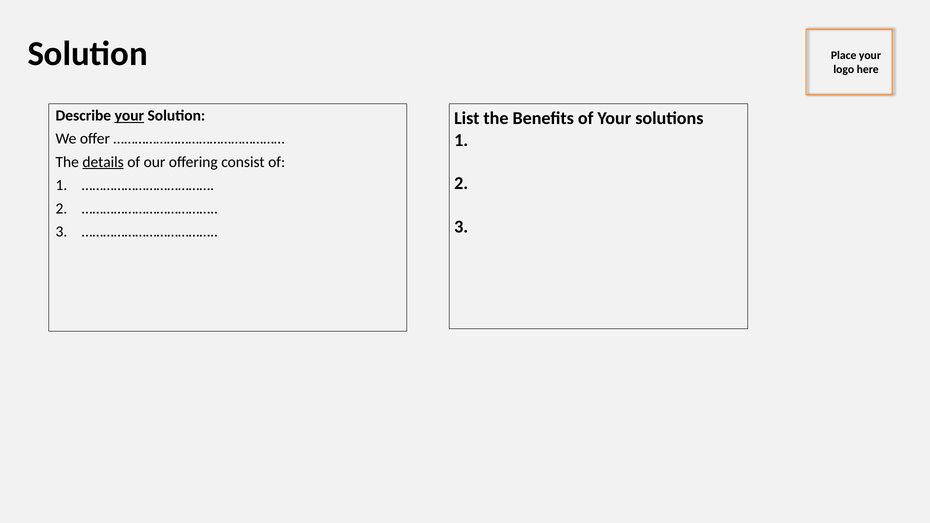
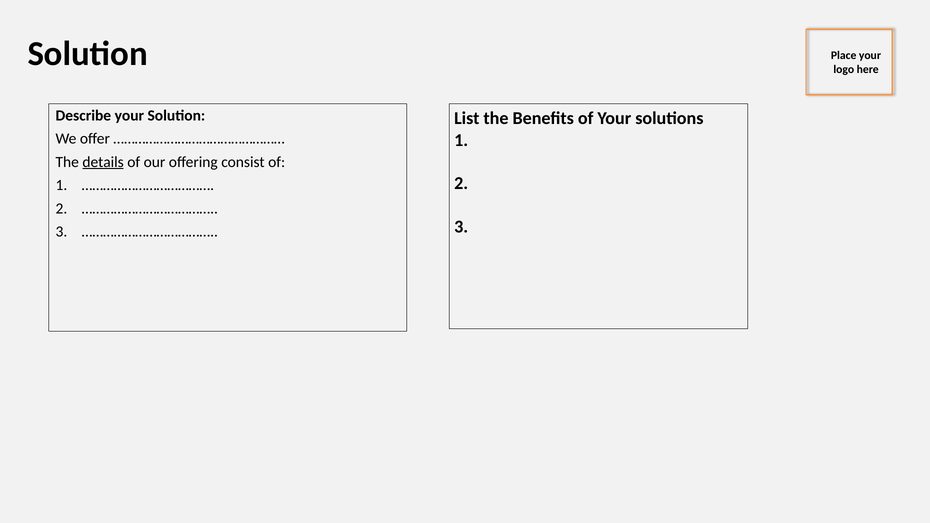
your at (129, 116) underline: present -> none
